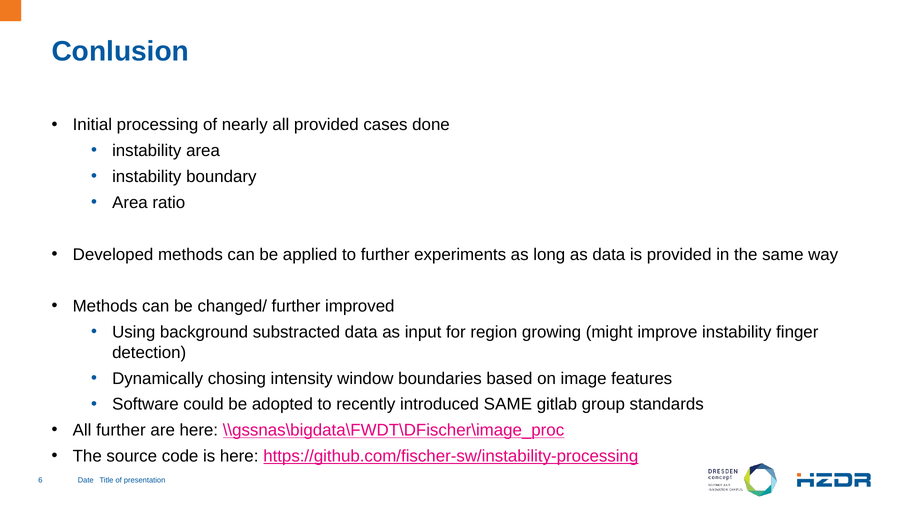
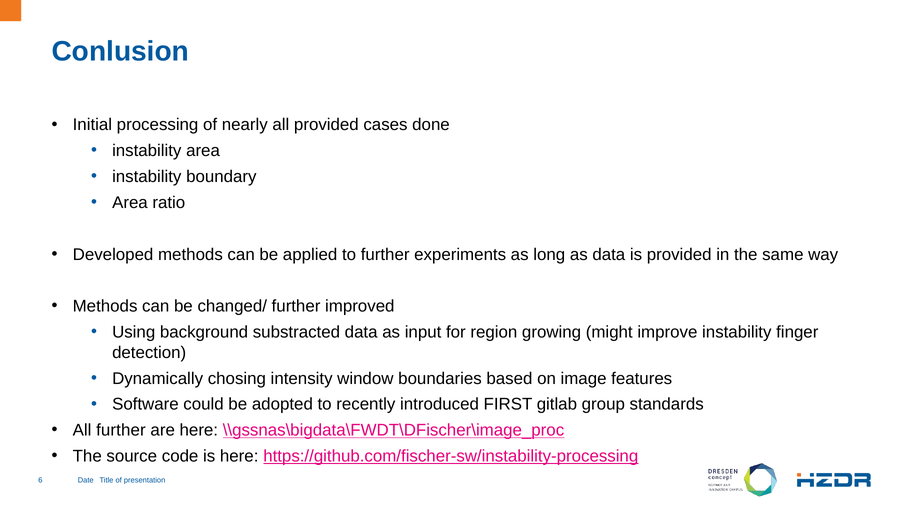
introduced SAME: SAME -> FIRST
